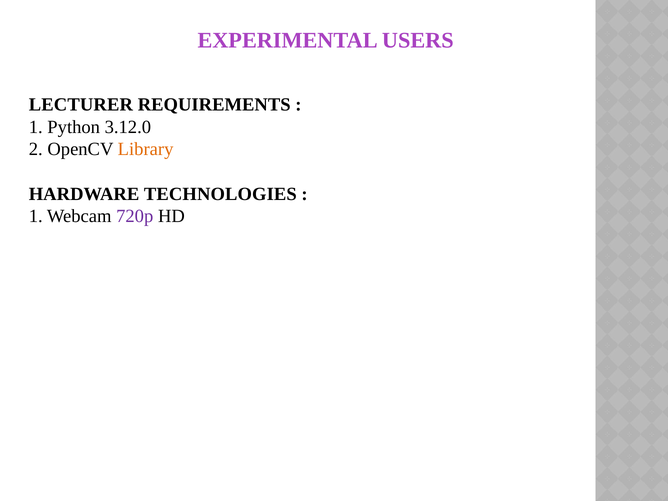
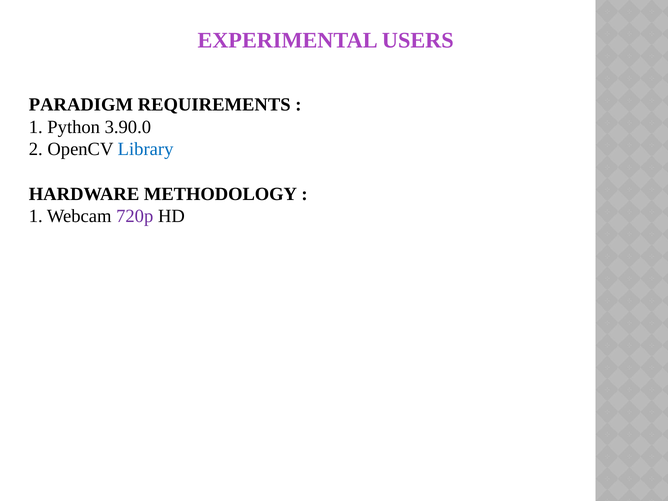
LECTURER: LECTURER -> PARADIGM
3.12.0: 3.12.0 -> 3.90.0
Library colour: orange -> blue
TECHNOLOGIES: TECHNOLOGIES -> METHODOLOGY
